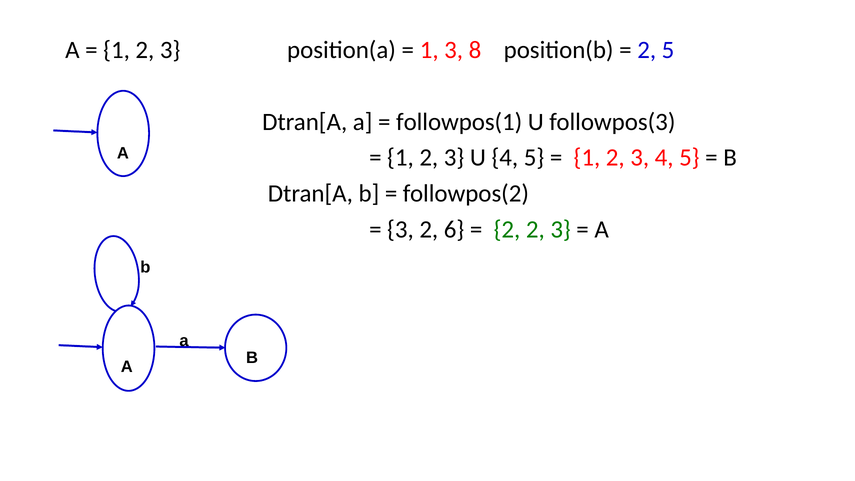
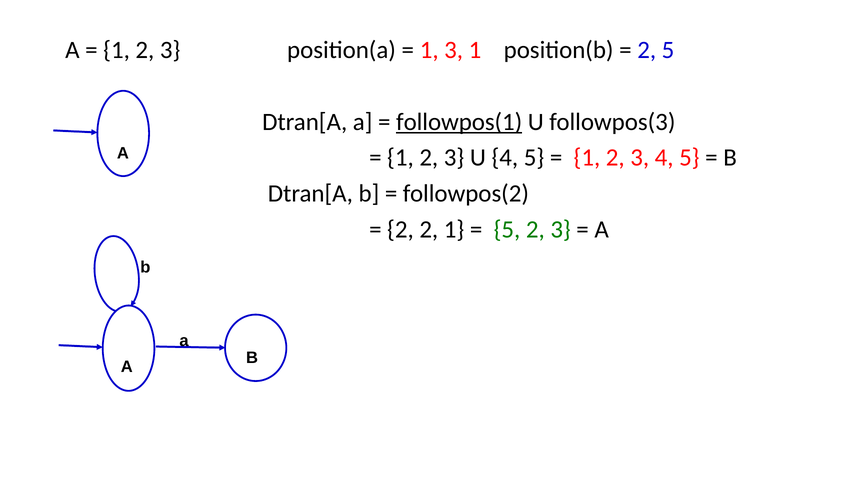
3 8: 8 -> 1
followpos(1 underline: none -> present
3 at (400, 229): 3 -> 2
2 6: 6 -> 1
2 at (507, 229): 2 -> 5
